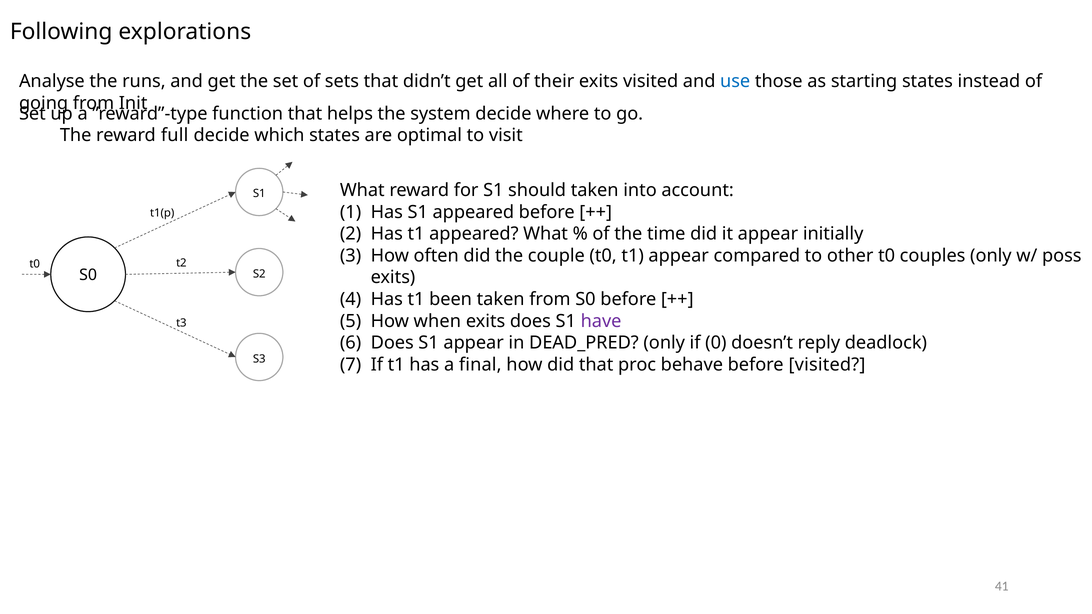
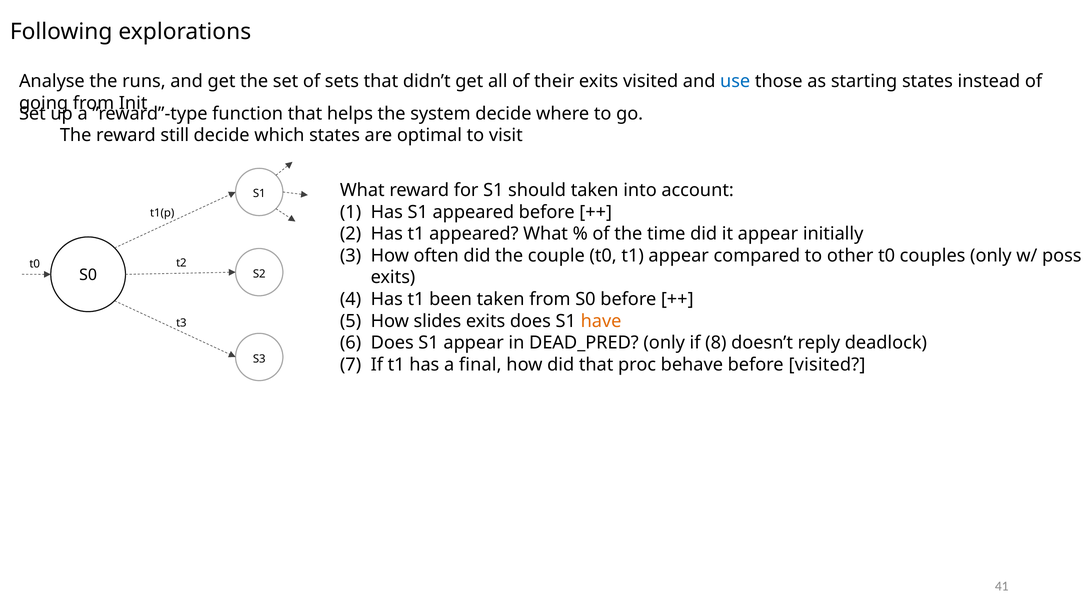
full: full -> still
when: when -> slides
have colour: purple -> orange
0: 0 -> 8
